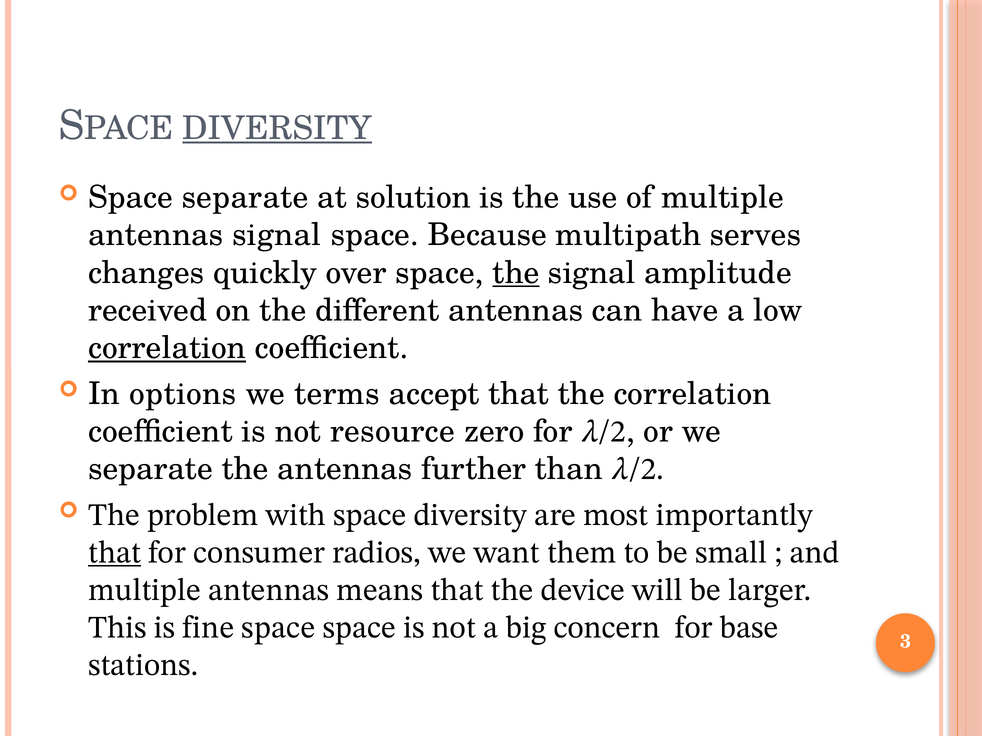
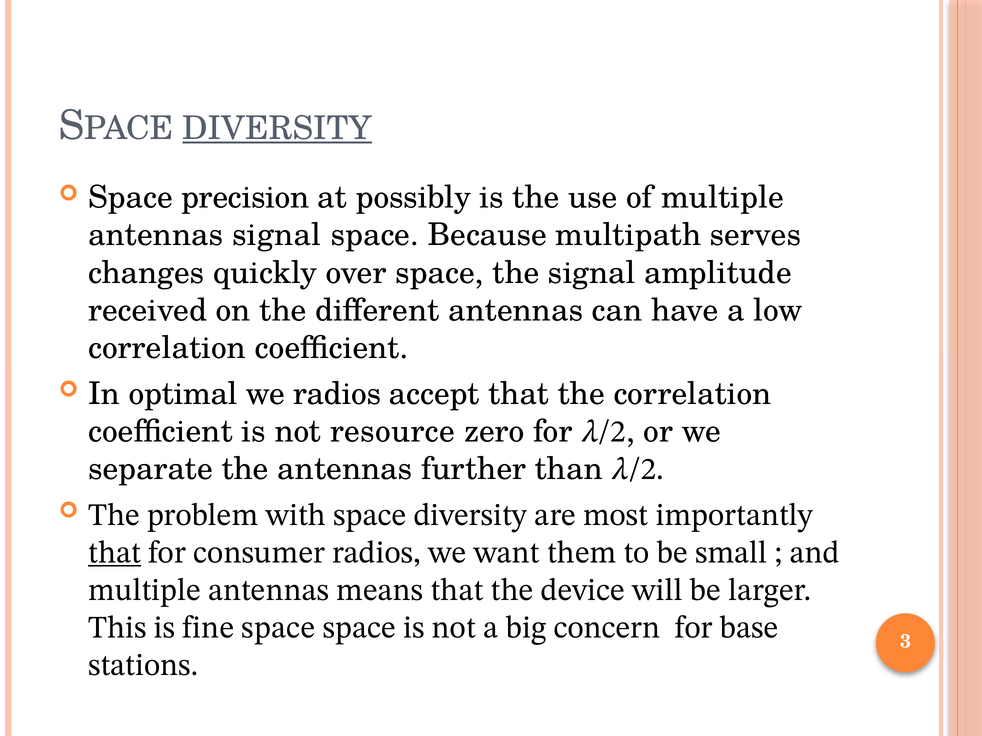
Space separate: separate -> precision
solution: solution -> possibly
the at (516, 273) underline: present -> none
correlation at (167, 348) underline: present -> none
options: options -> optimal
we terms: terms -> radios
